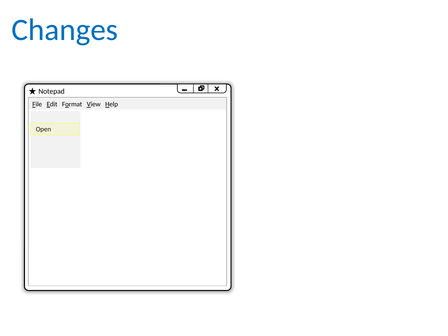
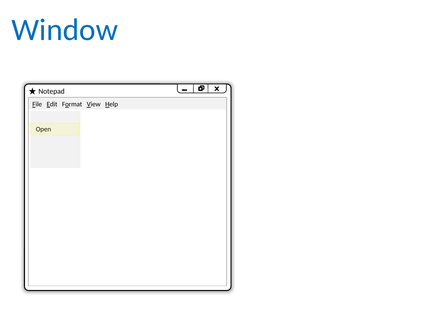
Changes: Changes -> Window
